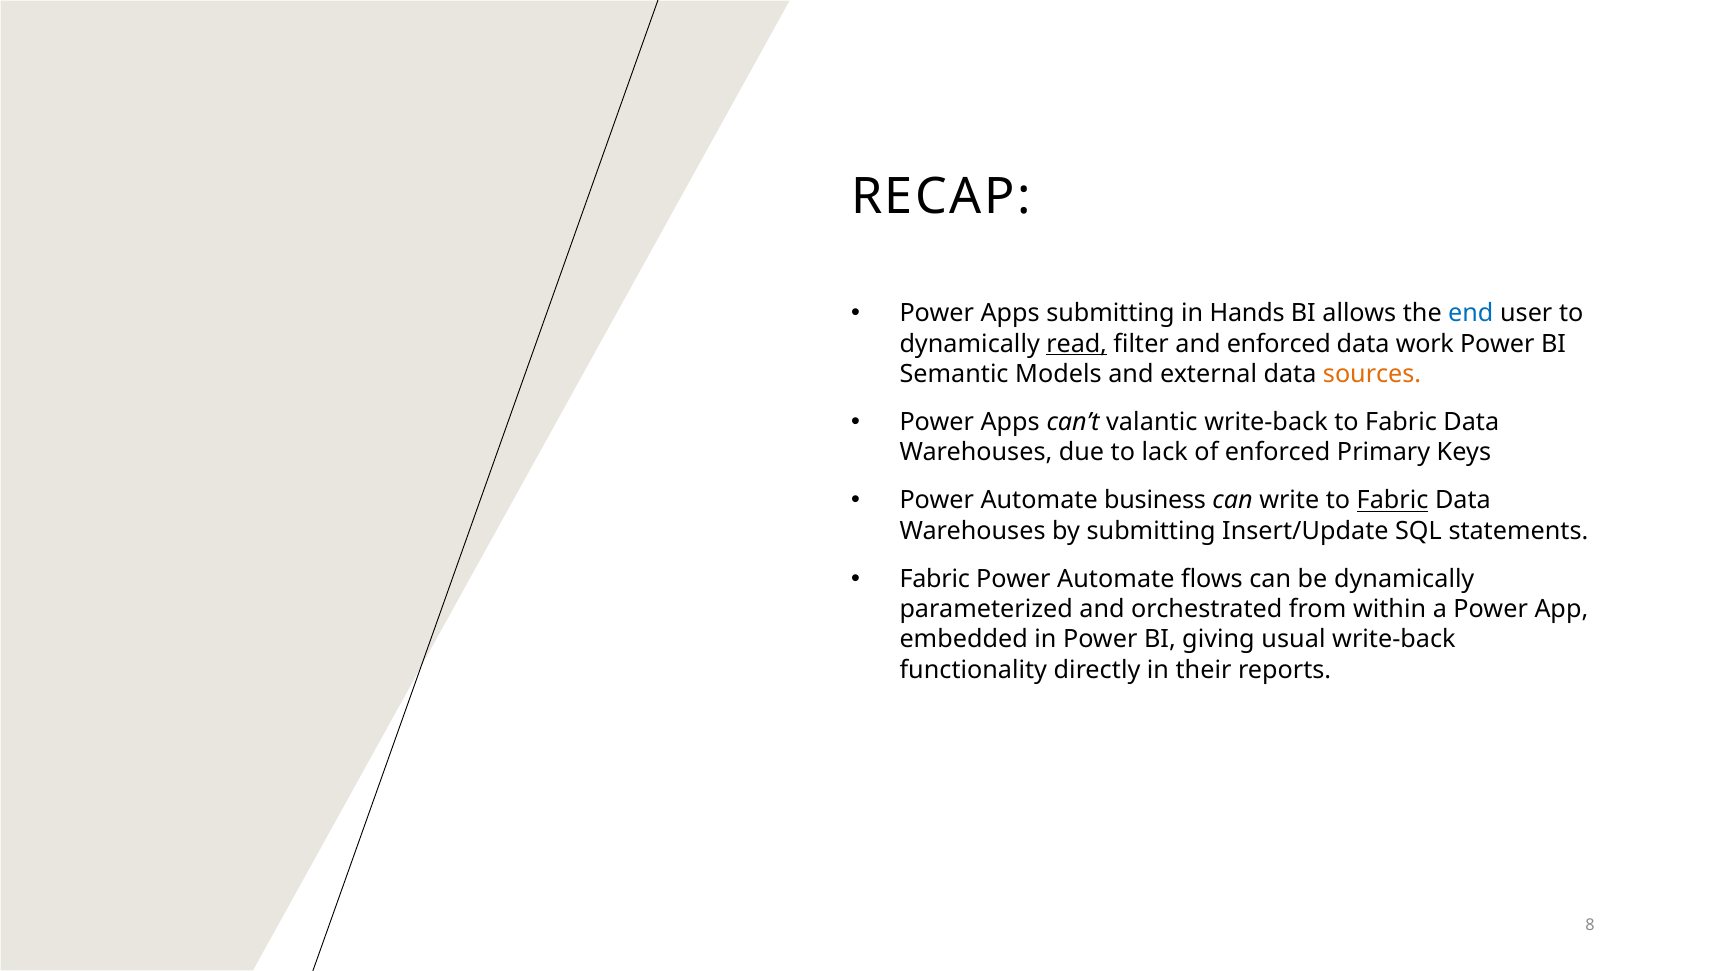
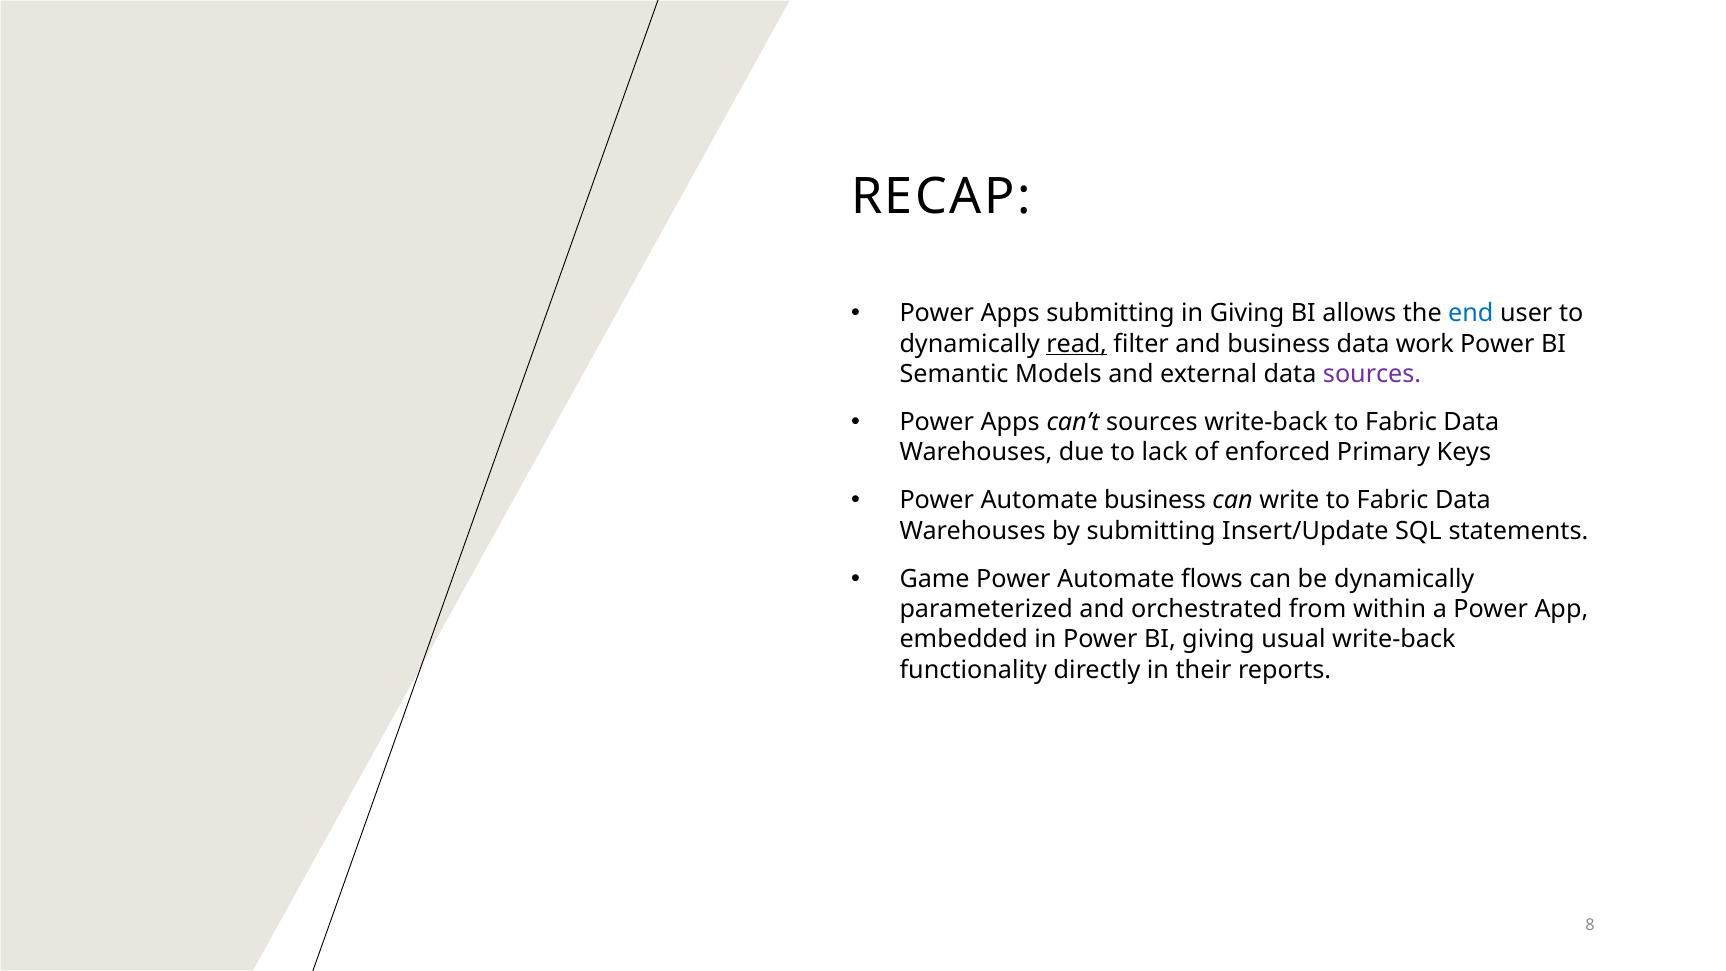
in Hands: Hands -> Giving
and enforced: enforced -> business
sources at (1372, 374) colour: orange -> purple
can’t valantic: valantic -> sources
Fabric at (1393, 501) underline: present -> none
Fabric at (935, 579): Fabric -> Game
